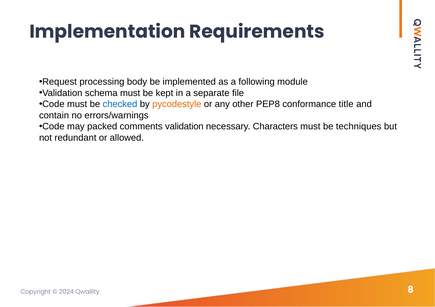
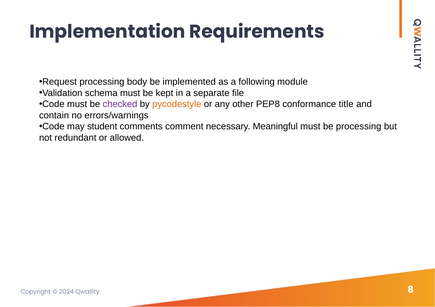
checked colour: blue -> purple
packed: packed -> student
comments validation: validation -> comment
Characters: Characters -> Meaningful
be techniques: techniques -> processing
